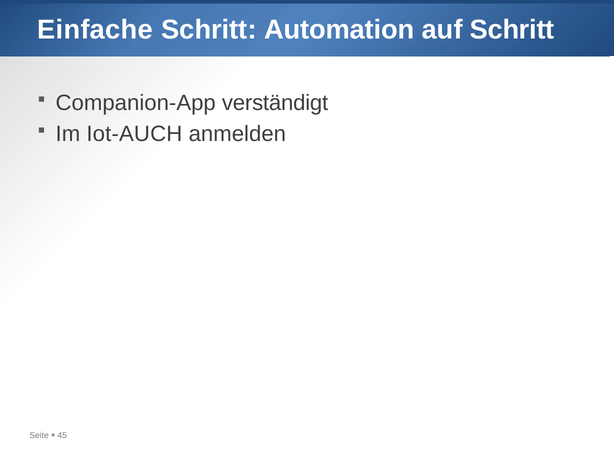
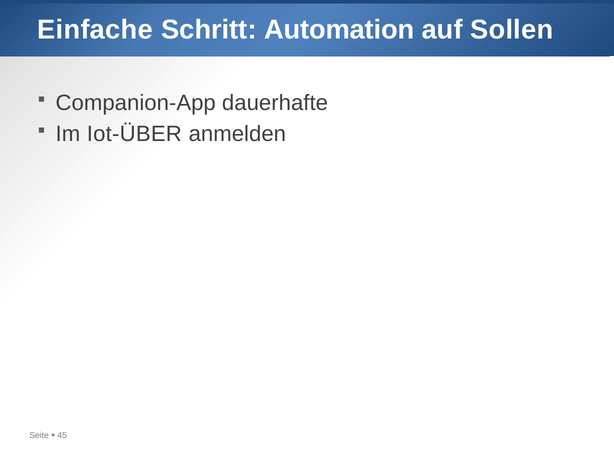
auf Schritt: Schritt -> Sollen
verständigt: verständigt -> dauerhafte
Iot-AUCH: Iot-AUCH -> Iot-ÜBER
